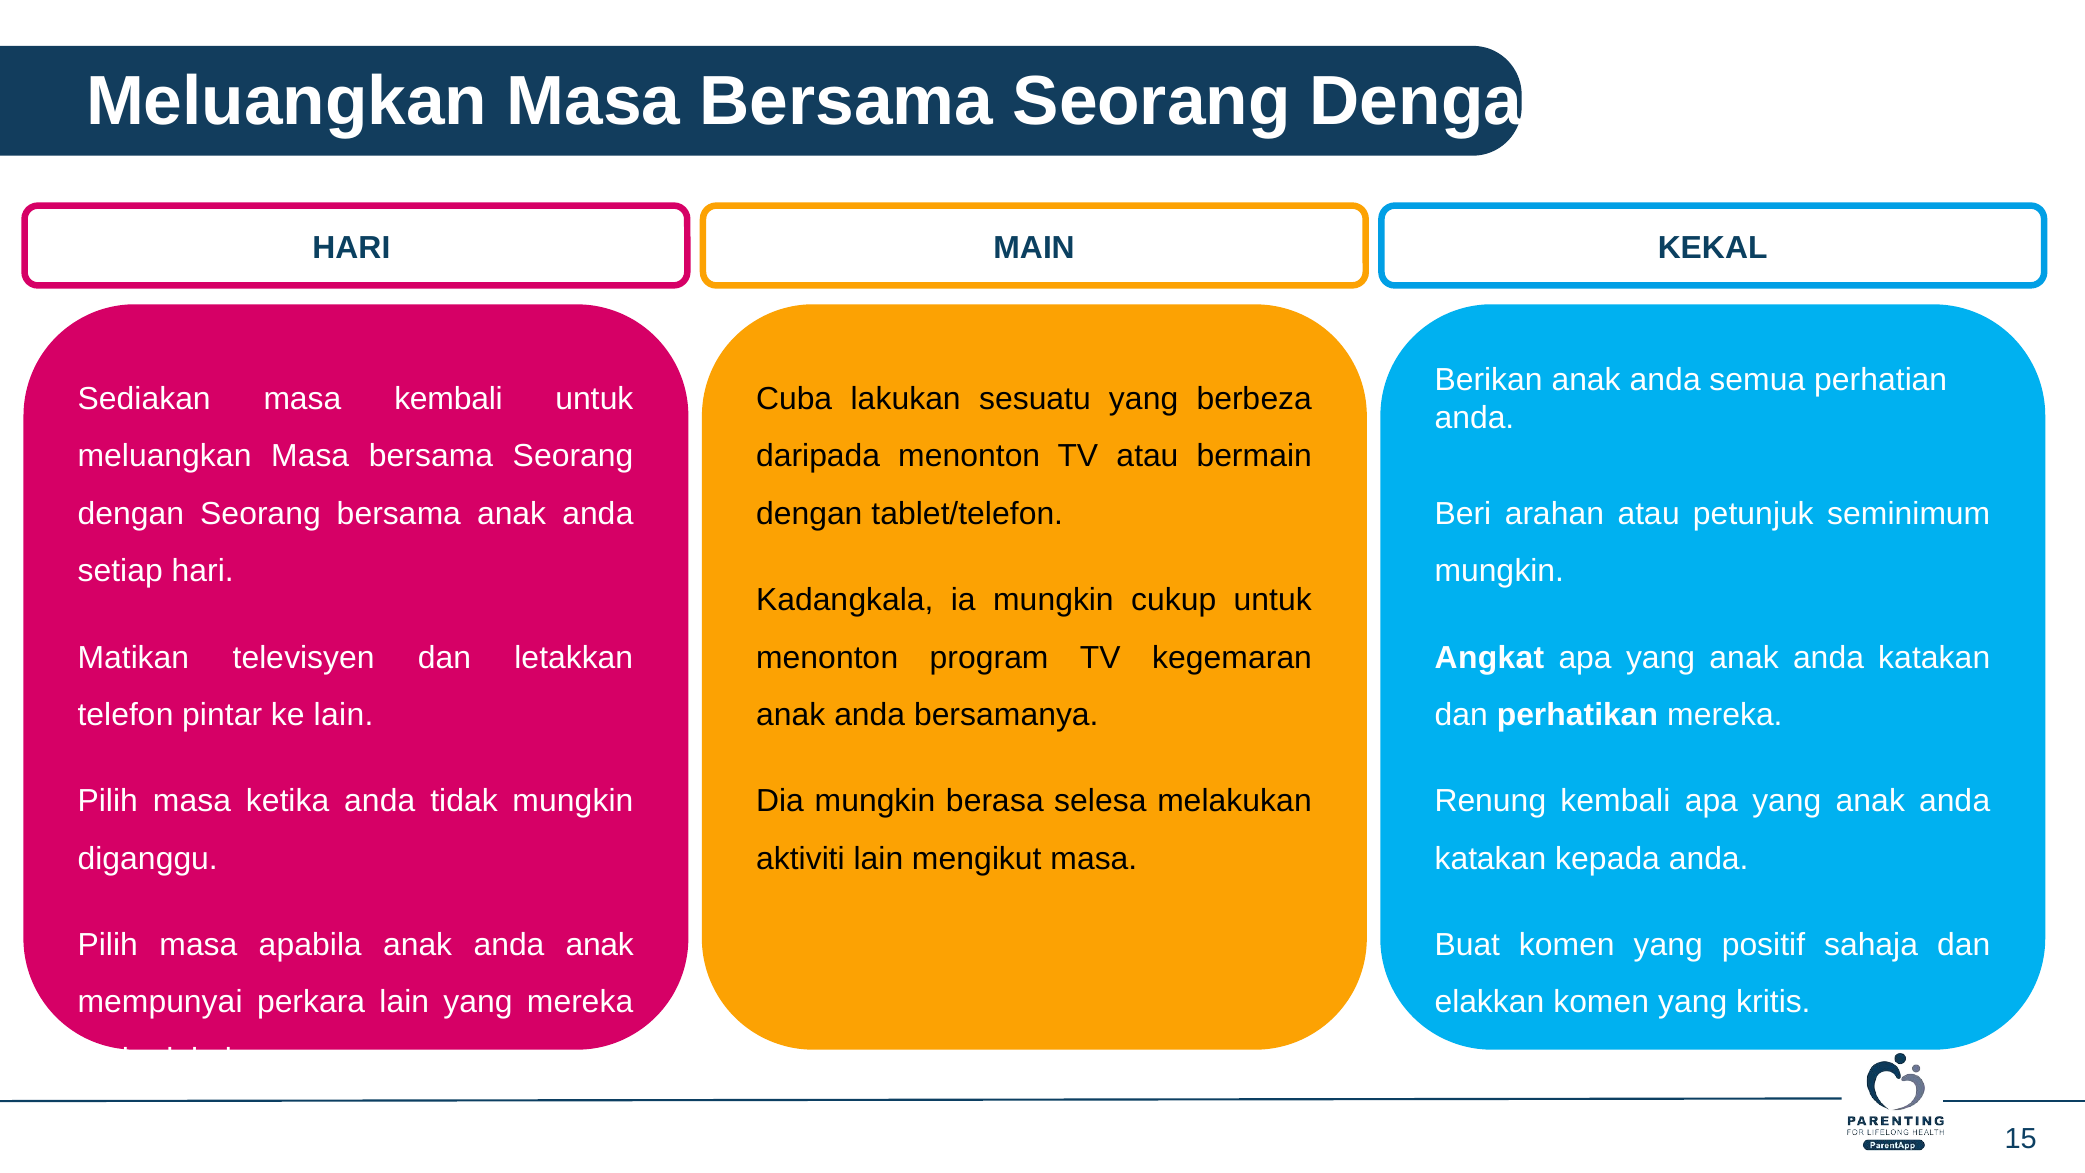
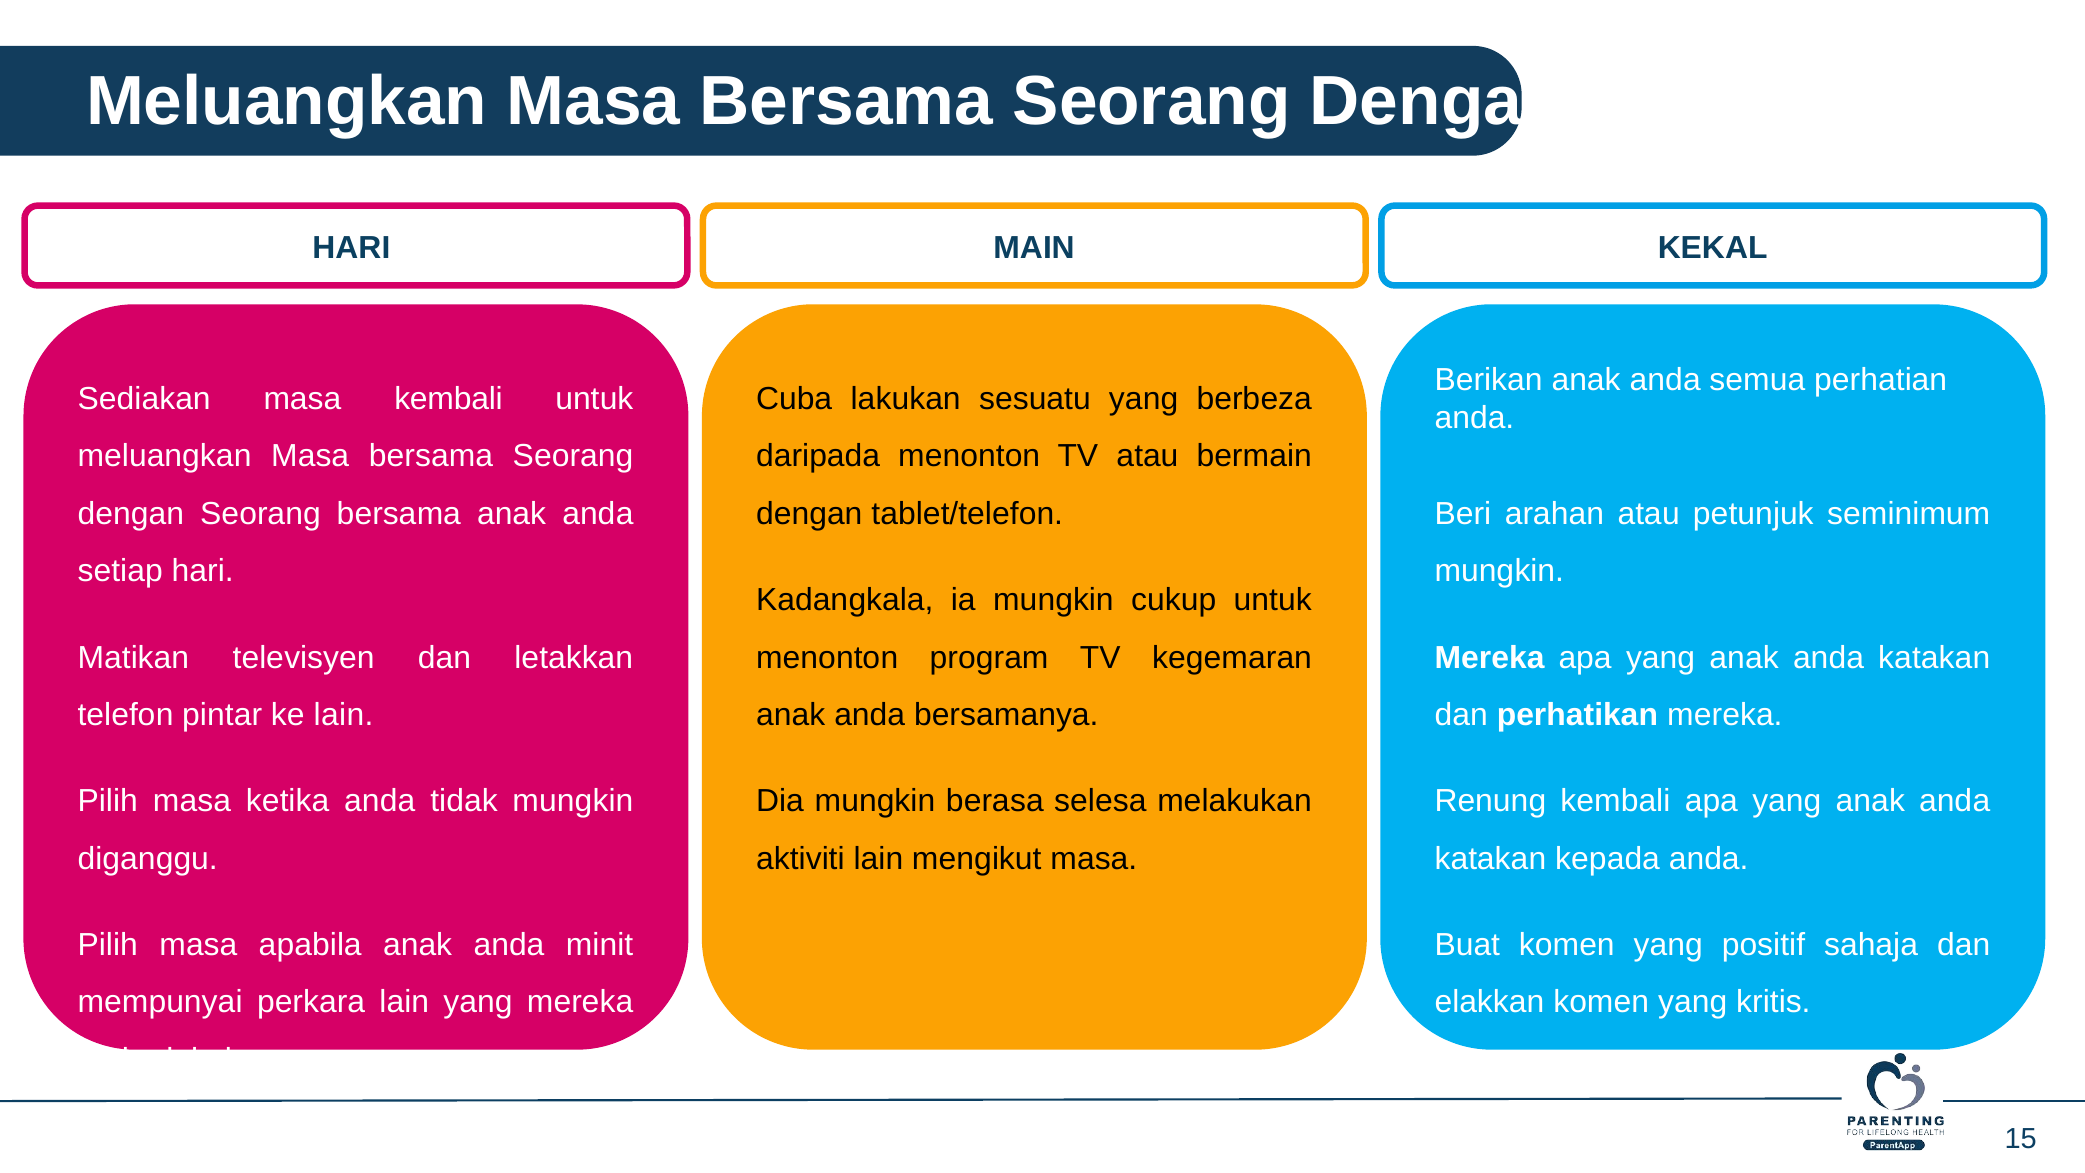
Angkat at (1489, 658): Angkat -> Mereka
anda anak: anak -> minit
